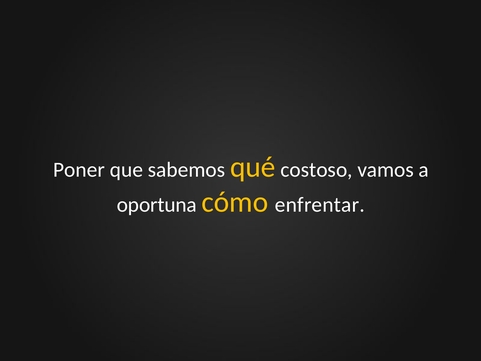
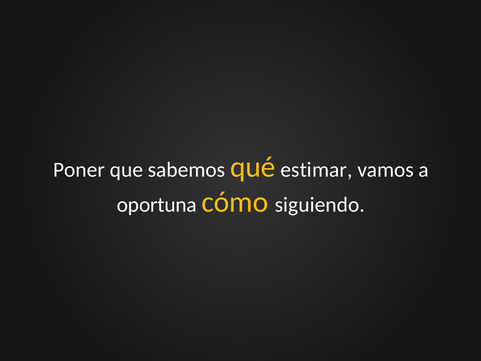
costoso: costoso -> estimar
enfrentar: enfrentar -> siguiendo
